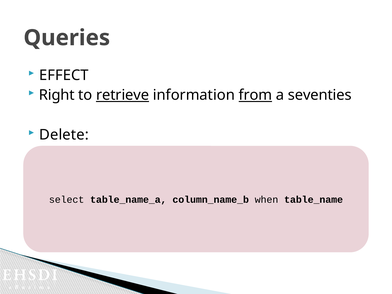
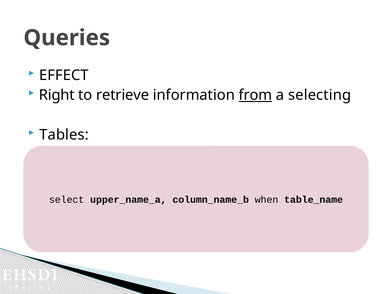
retrieve underline: present -> none
seventies: seventies -> selecting
Delete: Delete -> Tables
table_name_a: table_name_a -> upper_name_a
